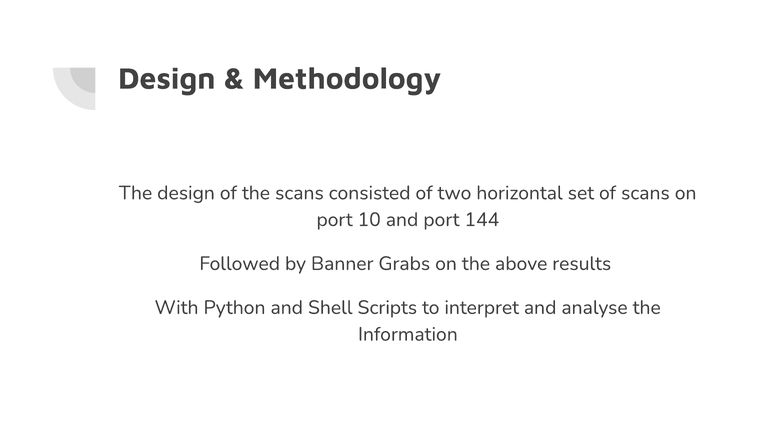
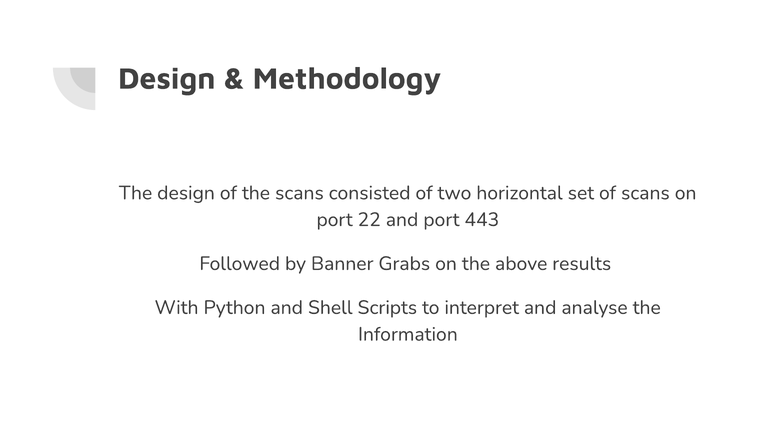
10: 10 -> 22
144: 144 -> 443
